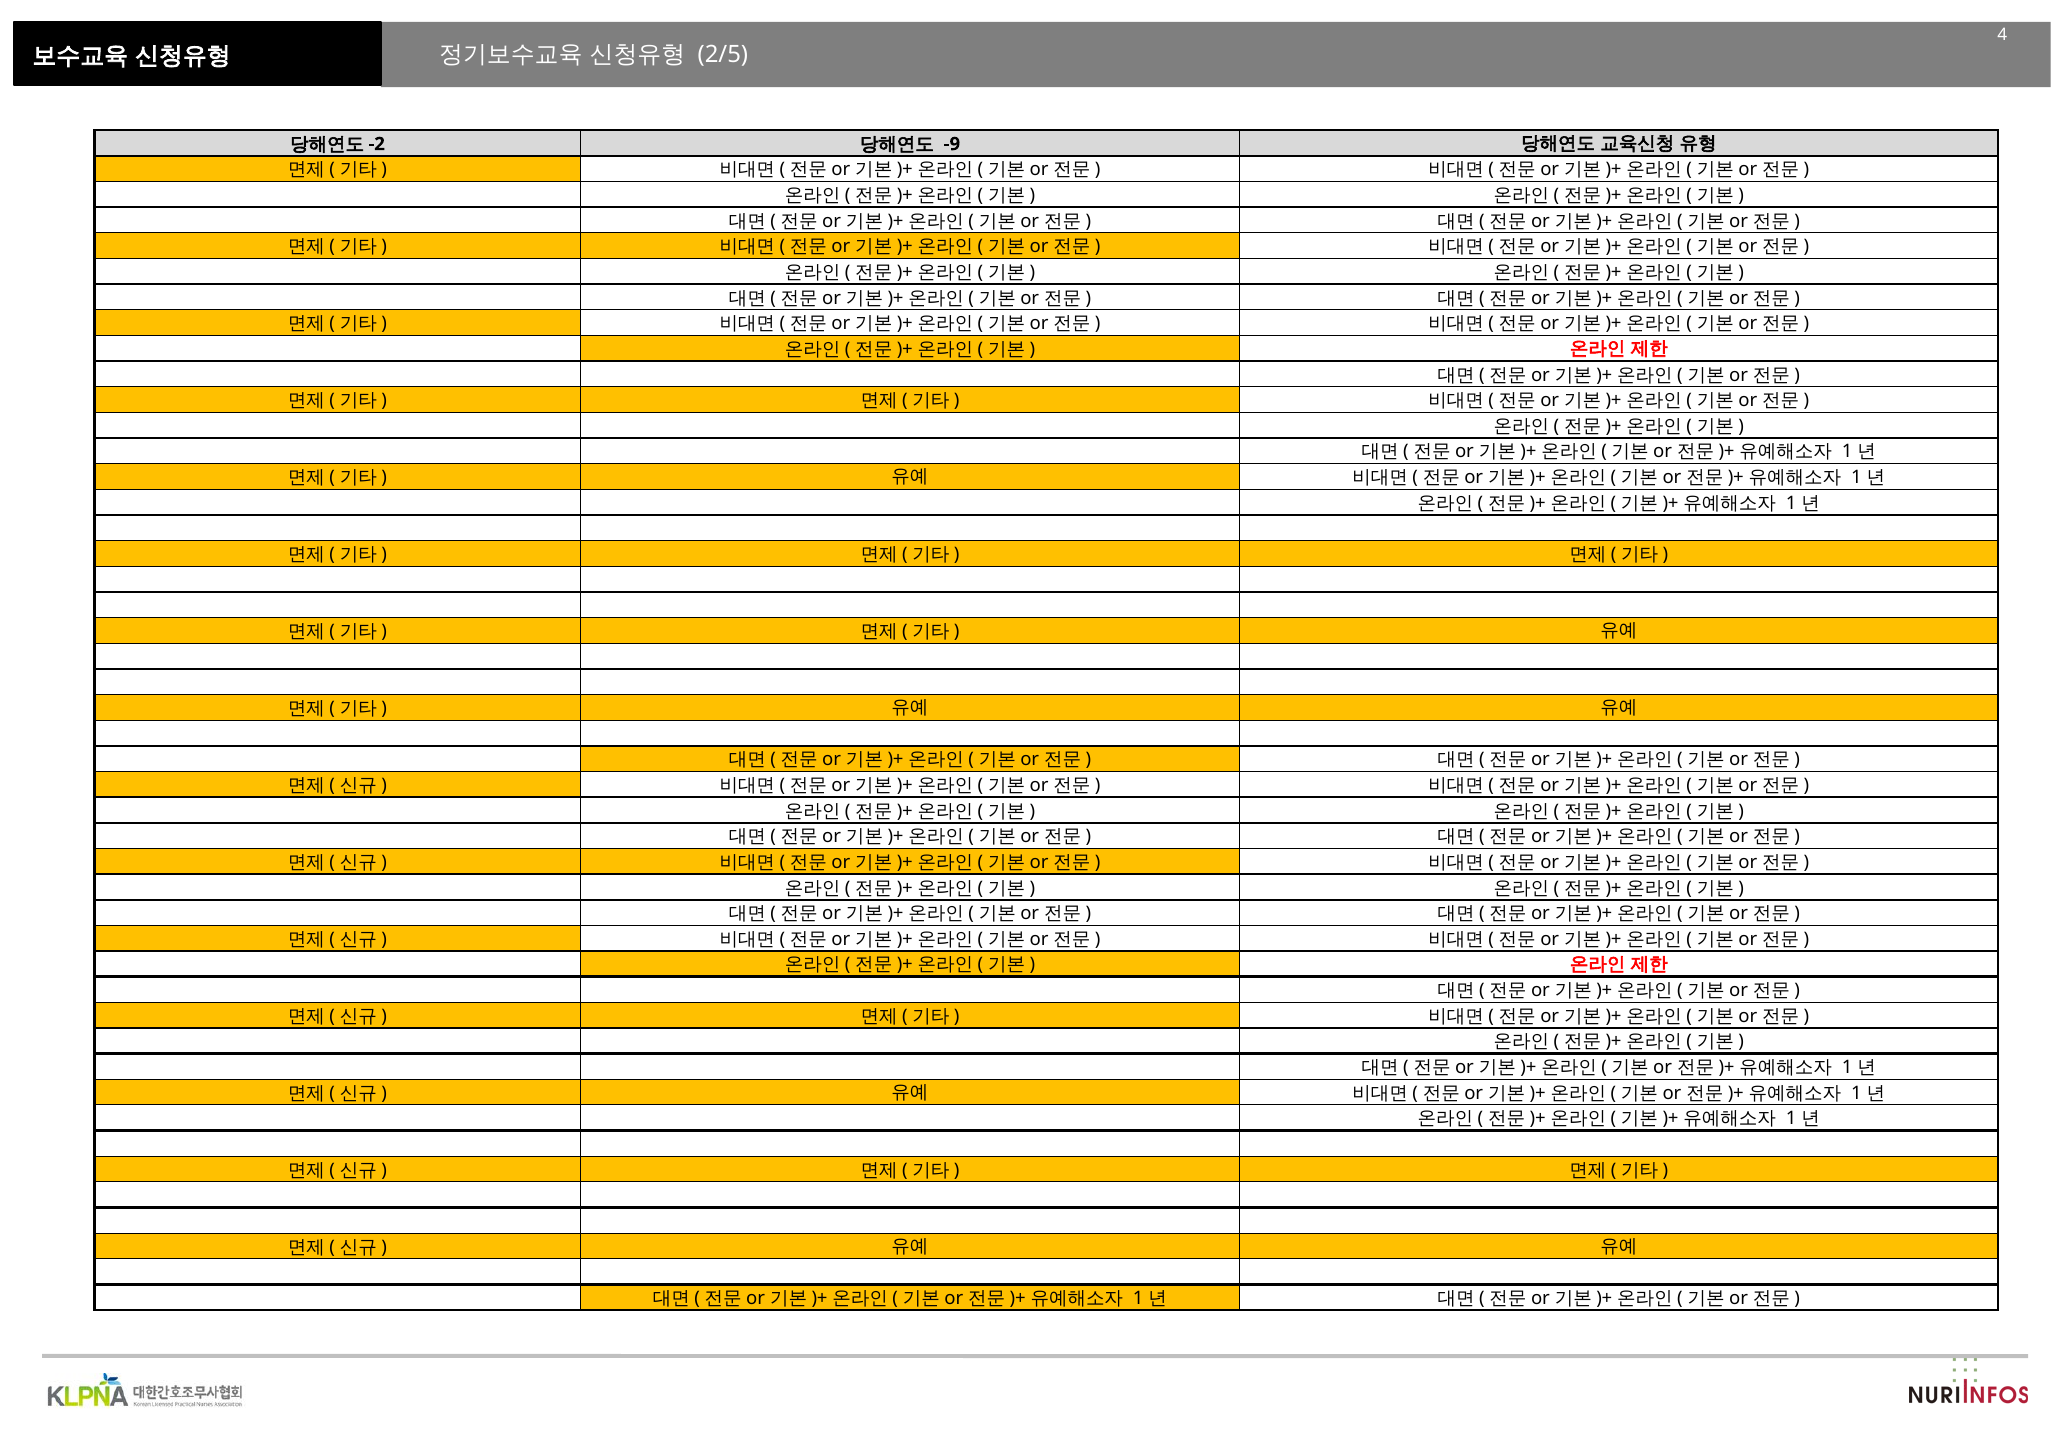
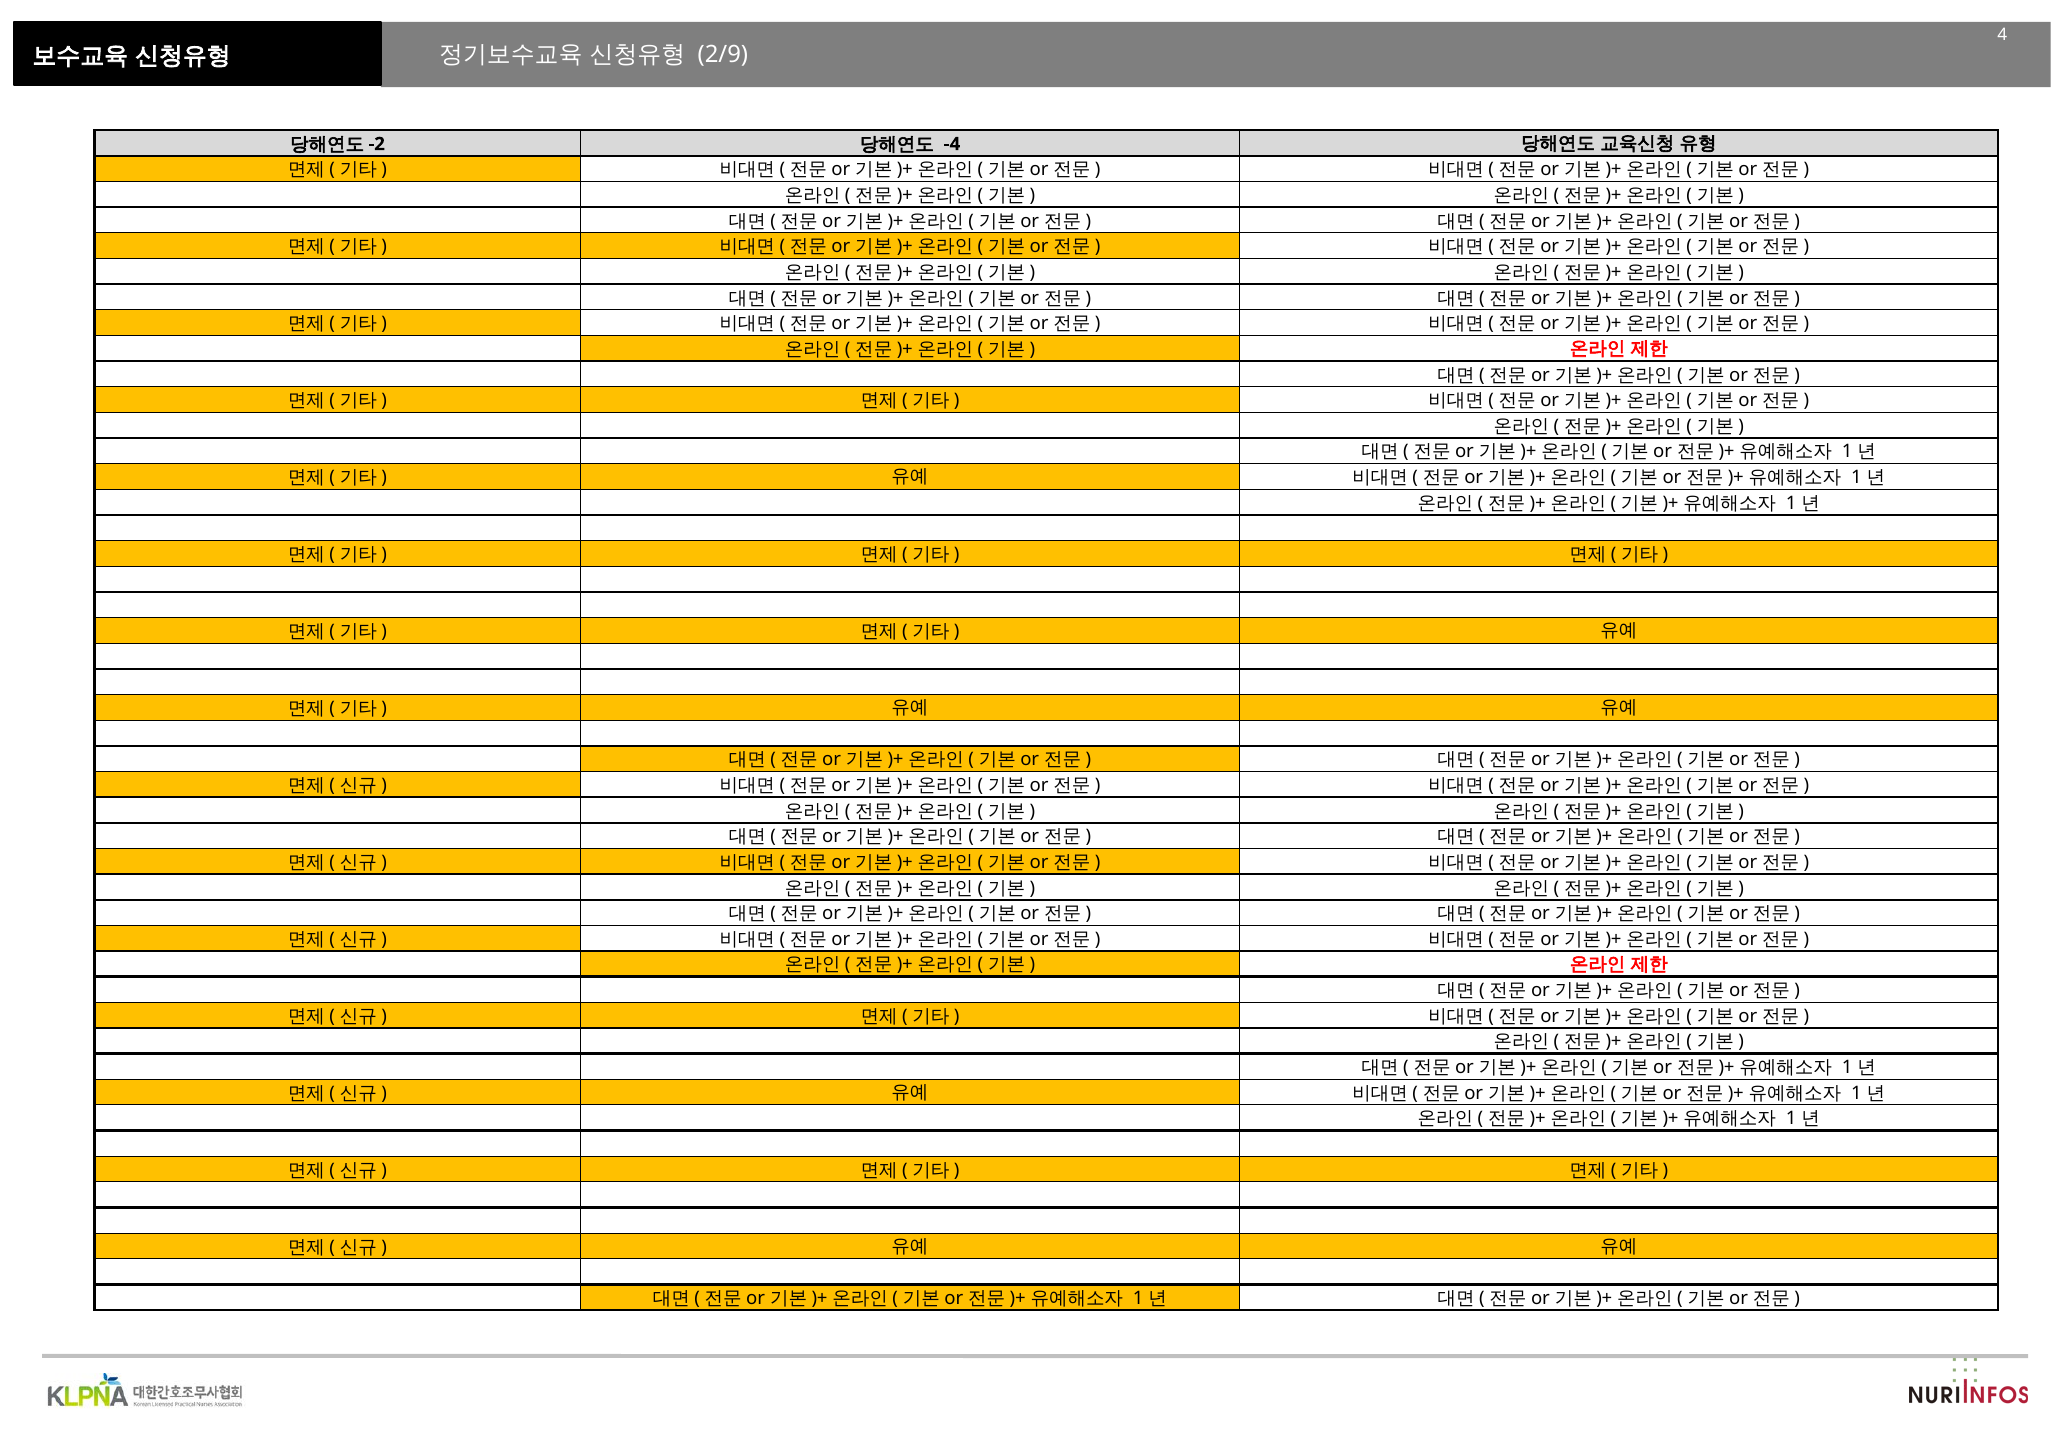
2/5: 2/5 -> 2/9
-9: -9 -> -4
